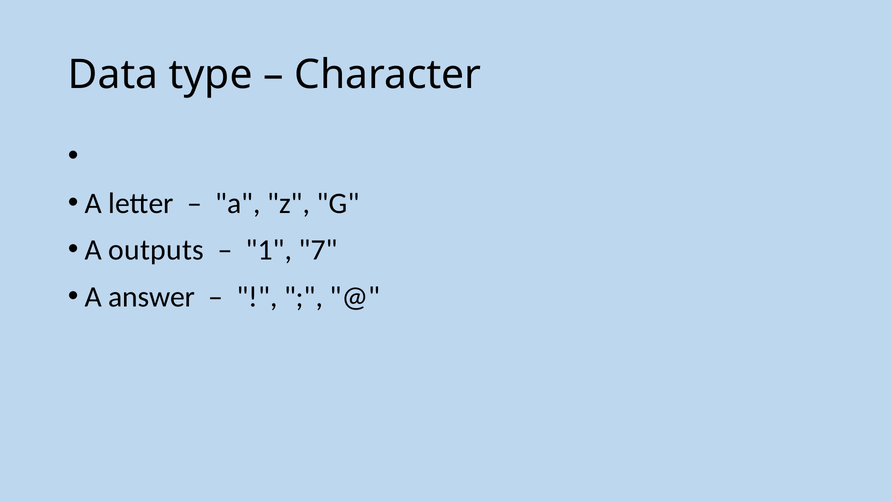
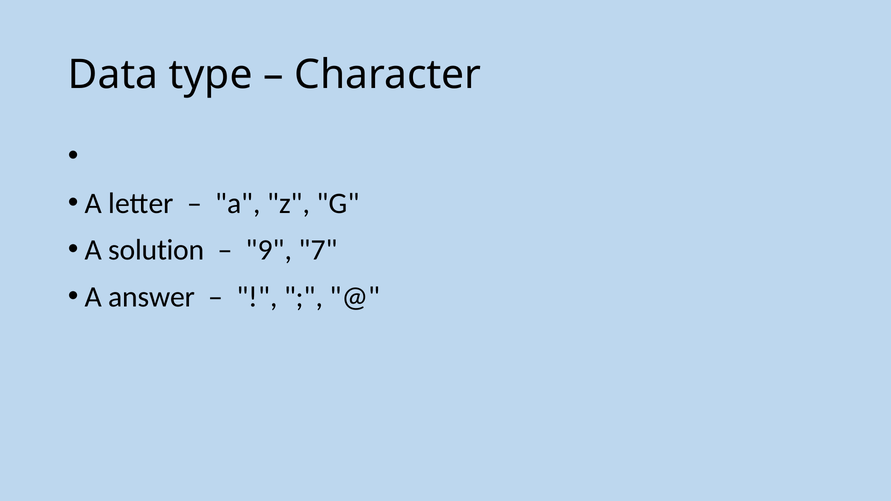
outputs: outputs -> solution
1: 1 -> 9
